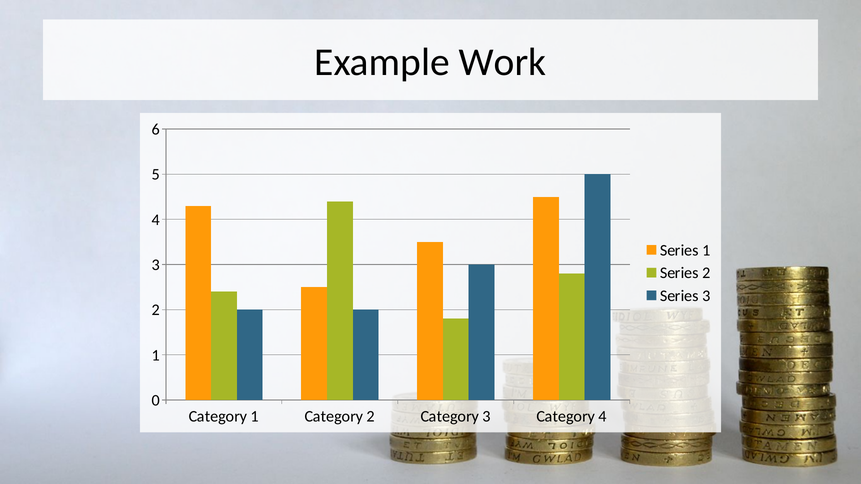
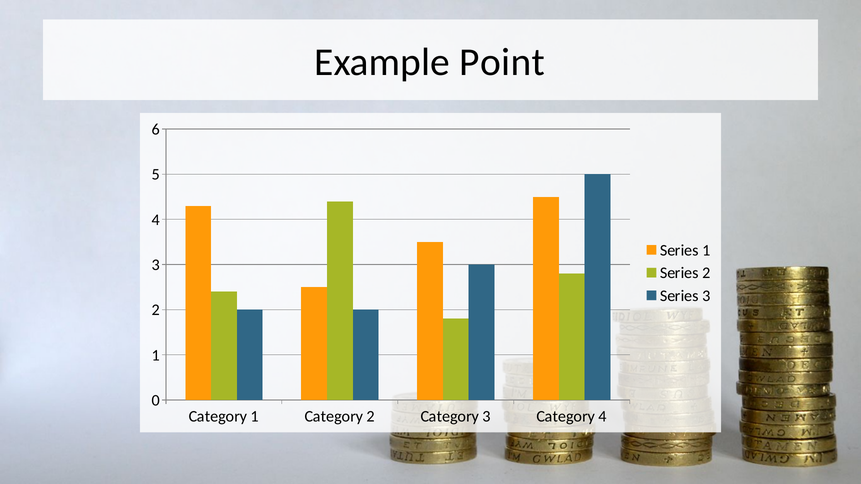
Work: Work -> Point
